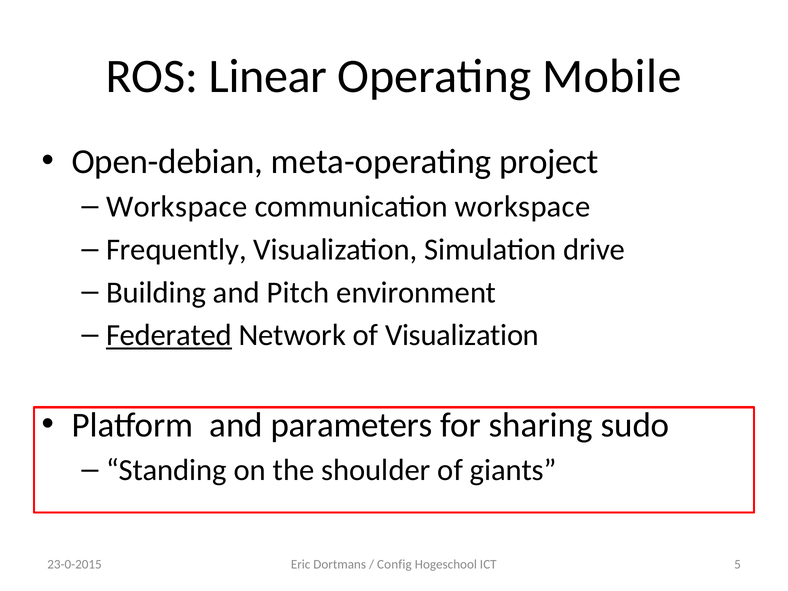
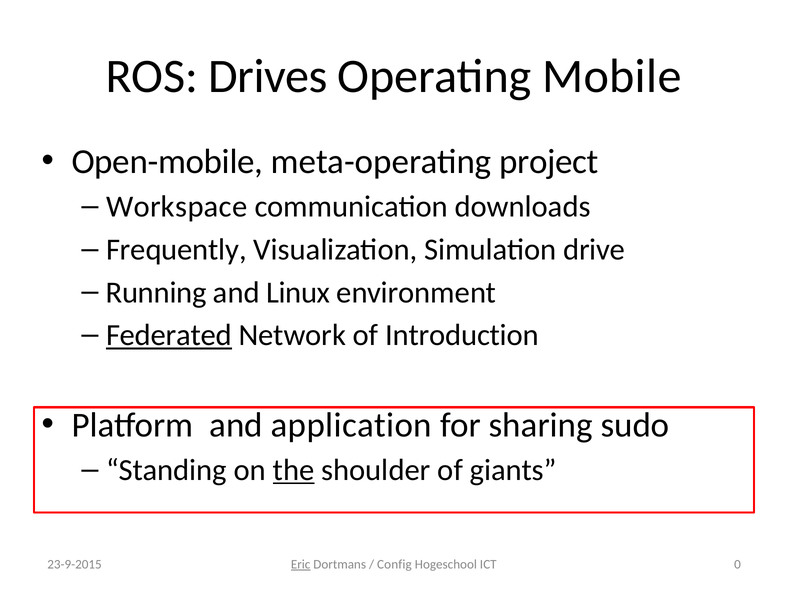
Linear: Linear -> Drives
Open-debian: Open-debian -> Open-mobile
communication workspace: workspace -> downloads
Building: Building -> Running
Pitch: Pitch -> Linux
of Visualization: Visualization -> Introduction
parameters: parameters -> application
the underline: none -> present
Eric underline: none -> present
5: 5 -> 0
23-0-2015: 23-0-2015 -> 23-9-2015
